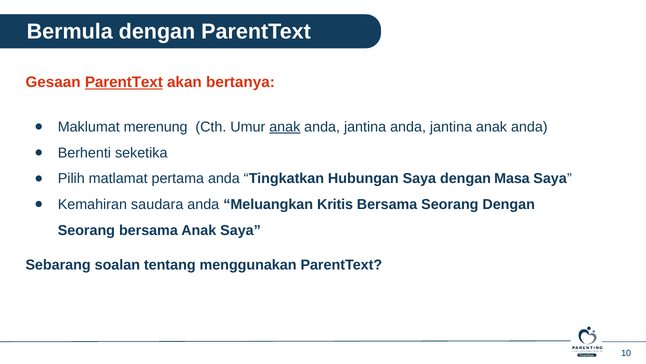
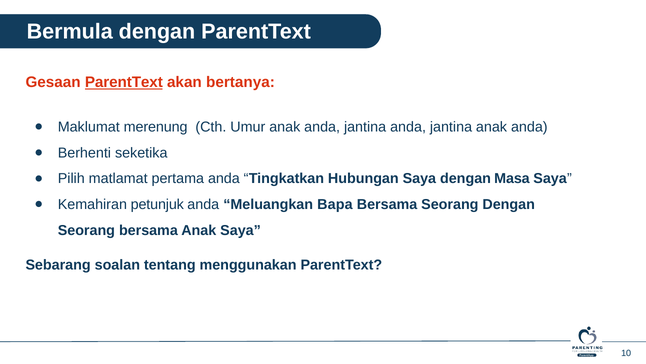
anak at (285, 127) underline: present -> none
saudara: saudara -> petunjuk
Kritis: Kritis -> Bapa
